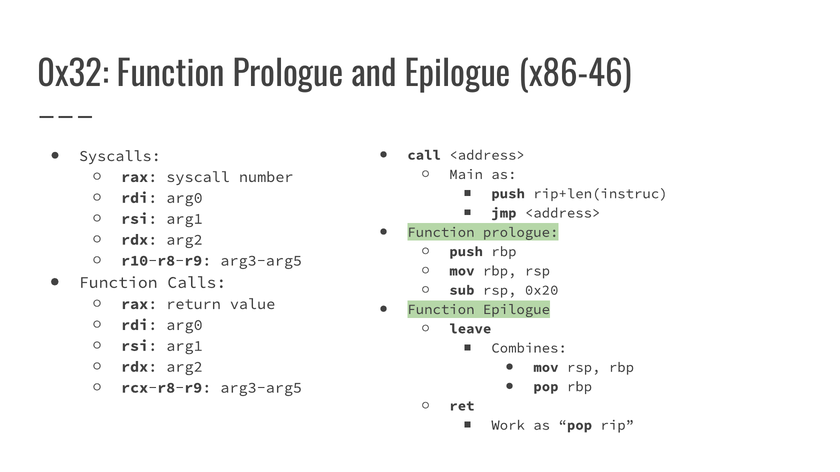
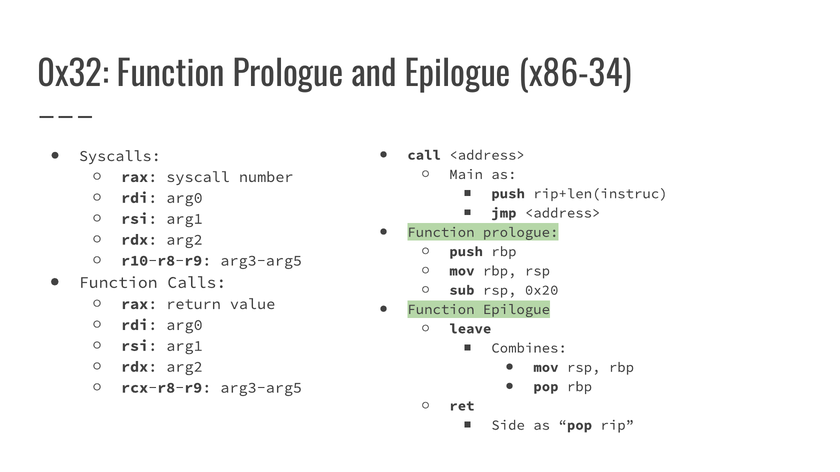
x86-46: x86-46 -> x86-34
Work: Work -> Side
